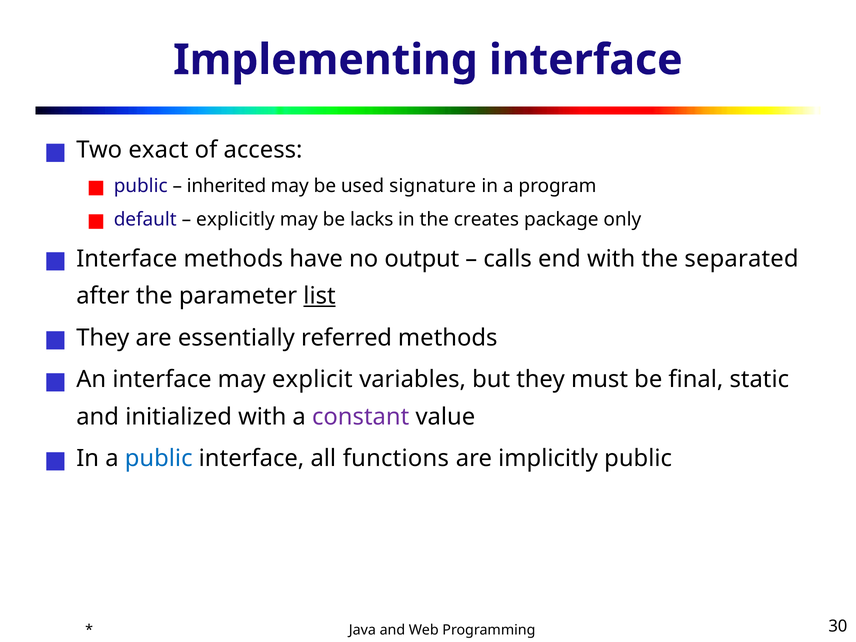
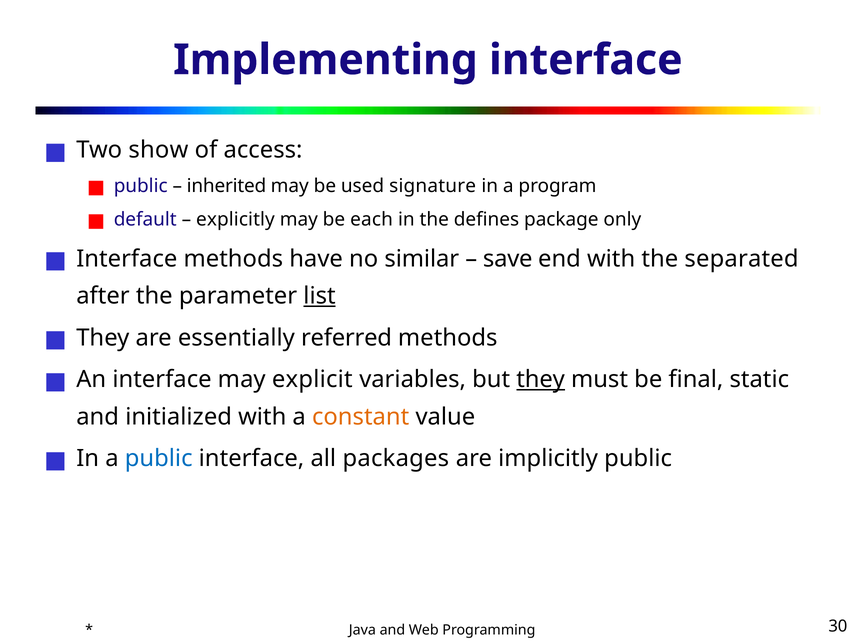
exact: exact -> show
lacks: lacks -> each
creates: creates -> defines
output: output -> similar
calls: calls -> save
they at (541, 380) underline: none -> present
constant colour: purple -> orange
functions: functions -> packages
